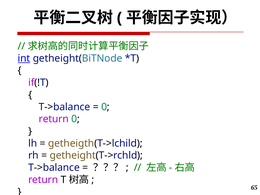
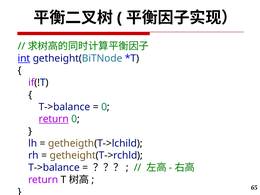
return at (54, 119) underline: none -> present
